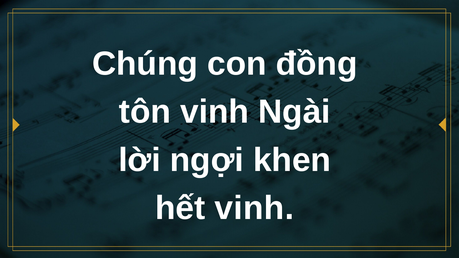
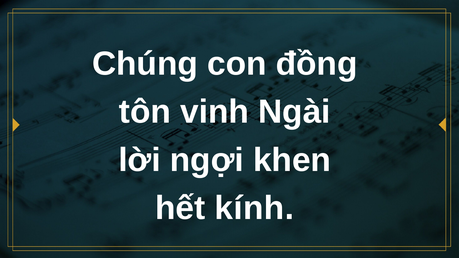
hết vinh: vinh -> kính
